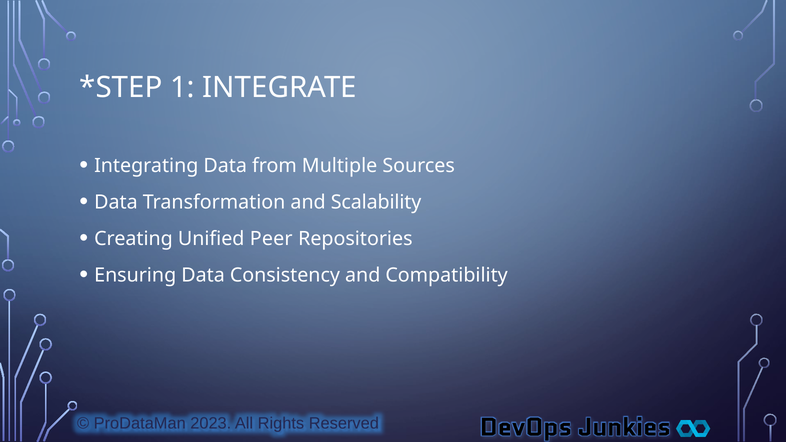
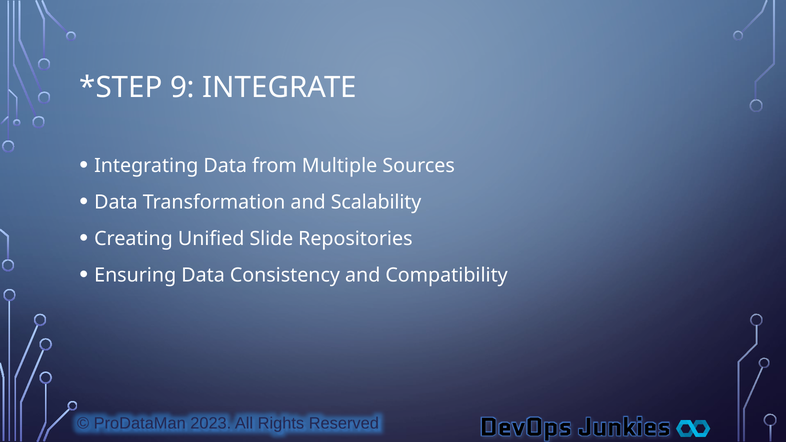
1: 1 -> 9
Peer: Peer -> Slide
